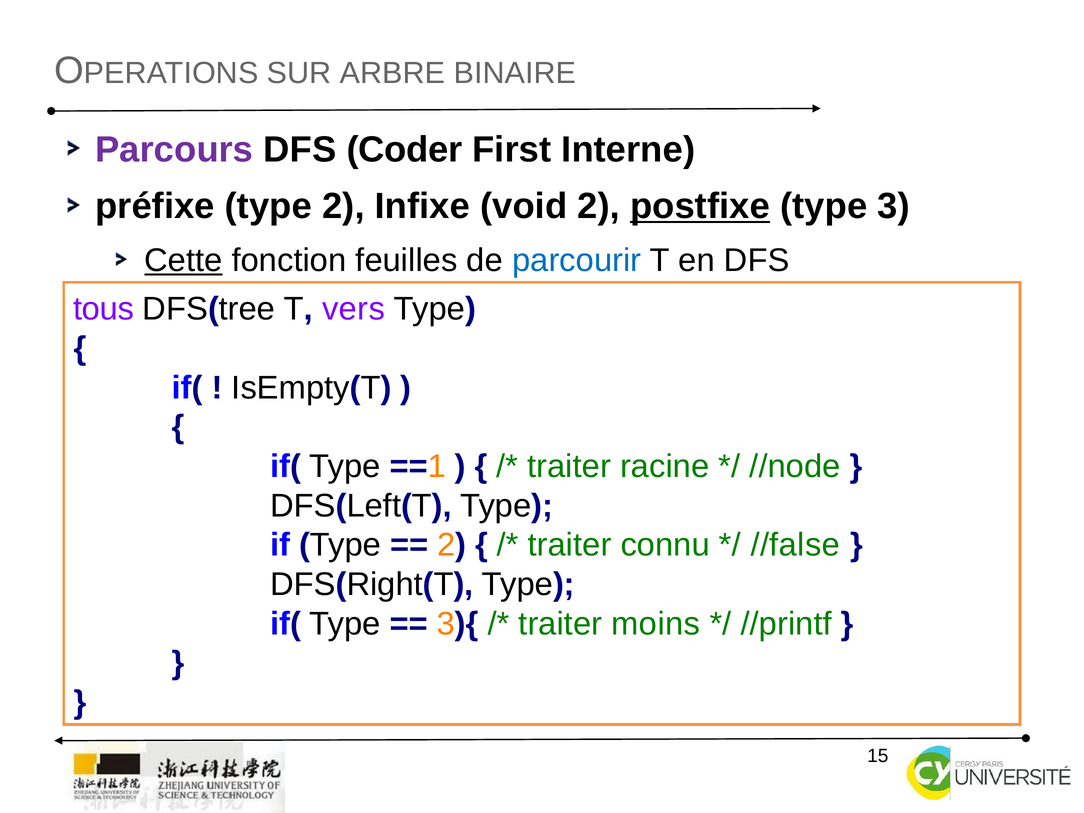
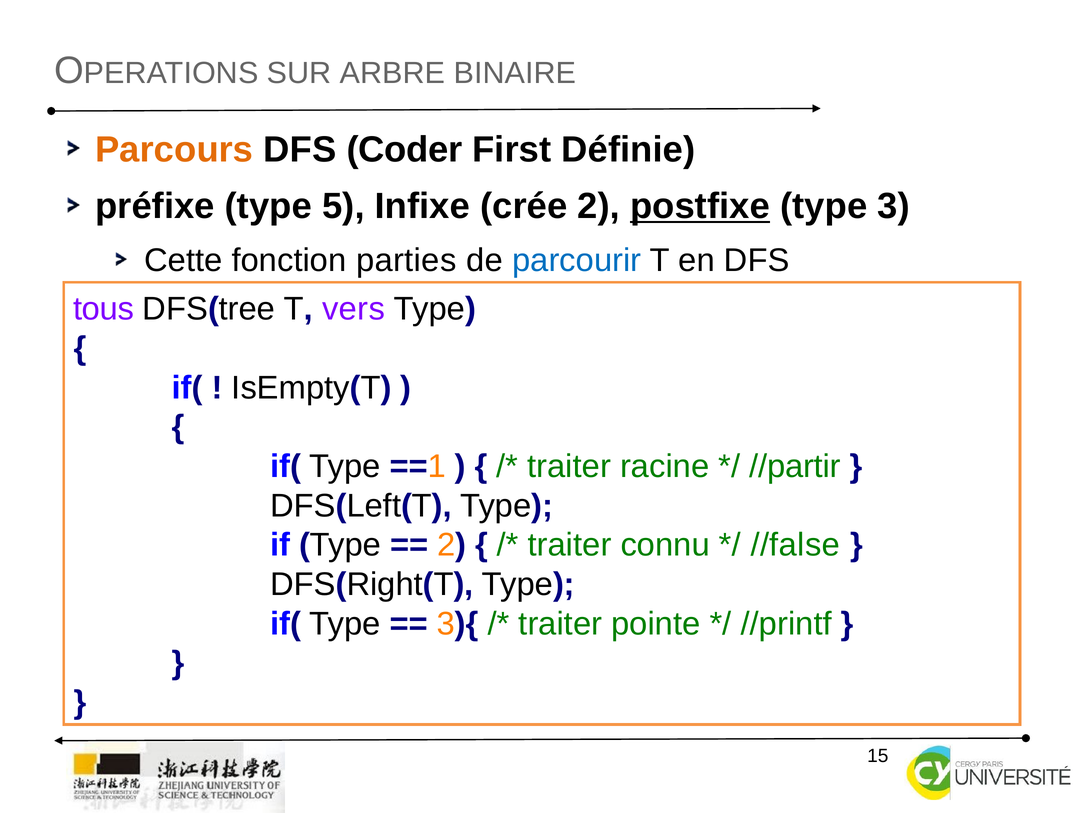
Parcours colour: purple -> orange
Interne: Interne -> Définie
type 2: 2 -> 5
void: void -> crée
Cette underline: present -> none
feuilles: feuilles -> parties
//node: //node -> //partir
moins: moins -> pointe
